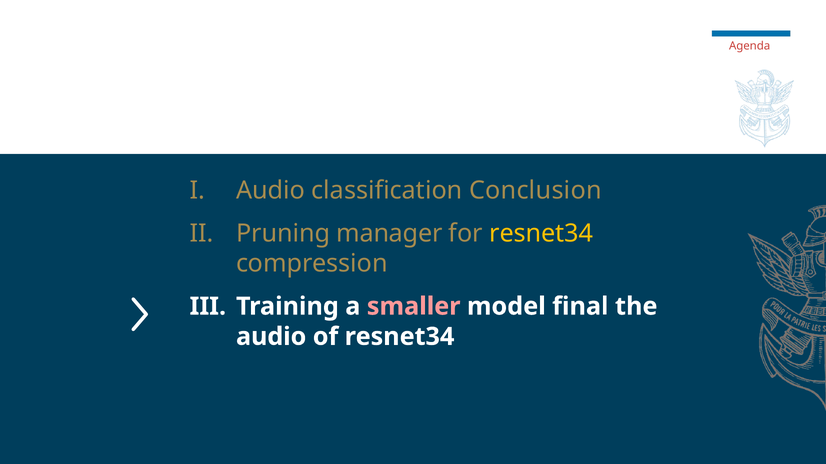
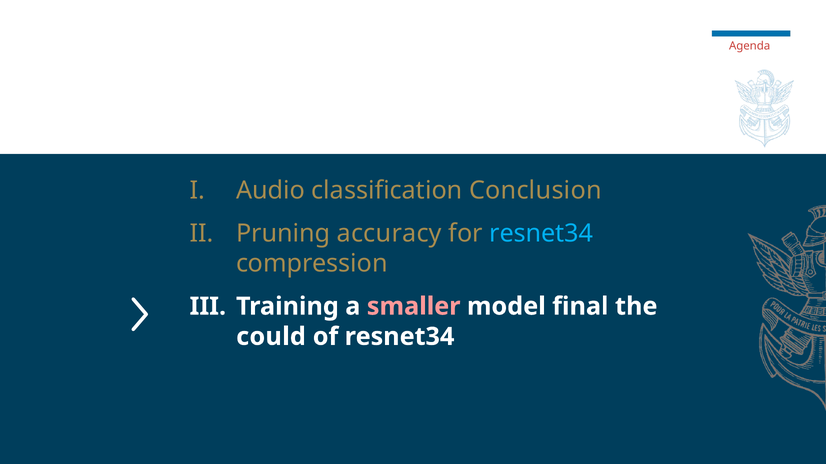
manager: manager -> accuracy
resnet34 at (541, 234) colour: yellow -> light blue
audio at (271, 337): audio -> could
